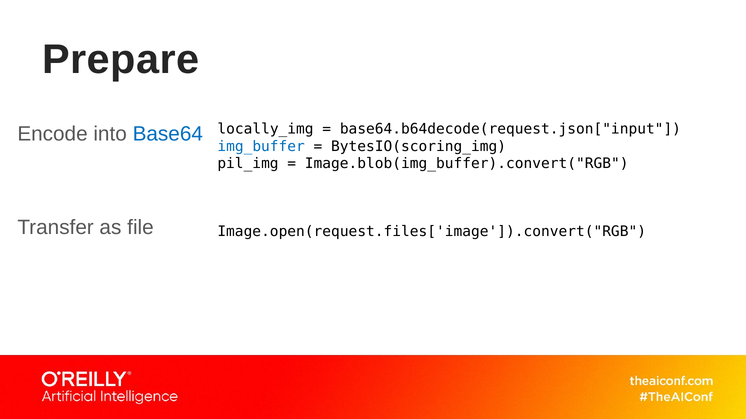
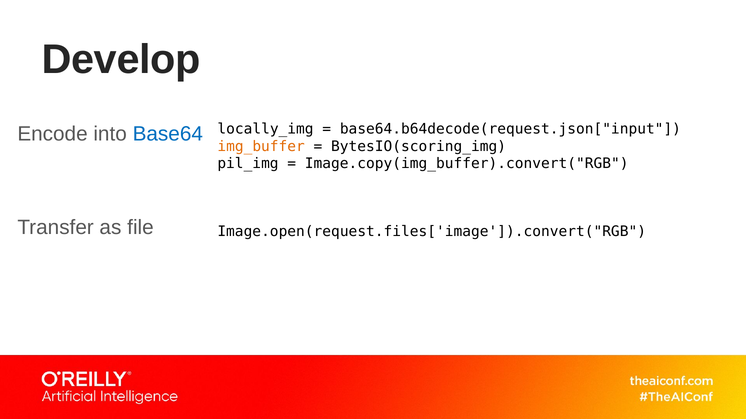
Prepare: Prepare -> Develop
img_buffer colour: blue -> orange
Image.blob(img_buffer).convert("RGB: Image.blob(img_buffer).convert("RGB -> Image.copy(img_buffer).convert("RGB
